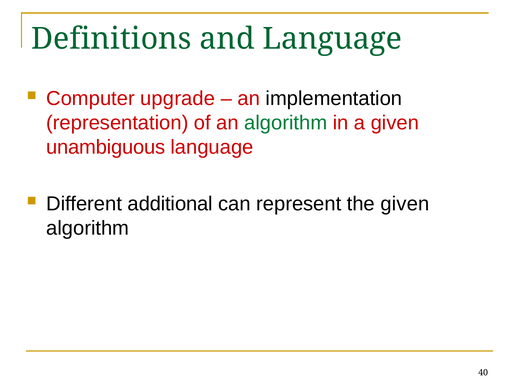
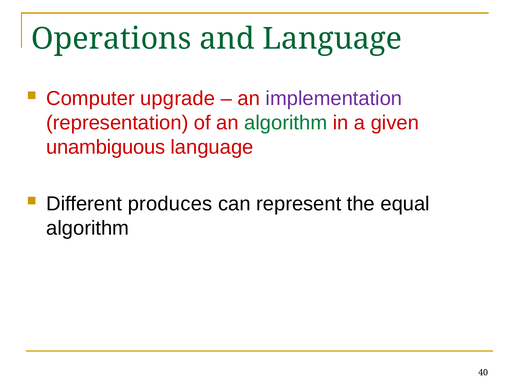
Definitions: Definitions -> Operations
implementation colour: black -> purple
additional: additional -> produces
the given: given -> equal
